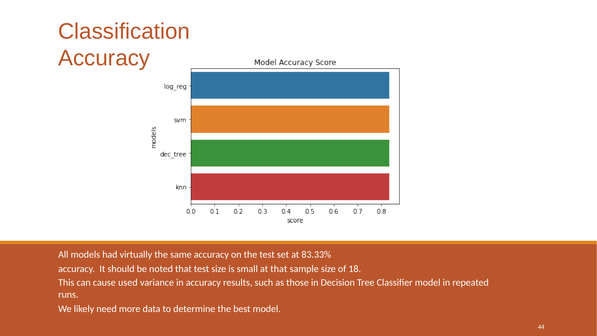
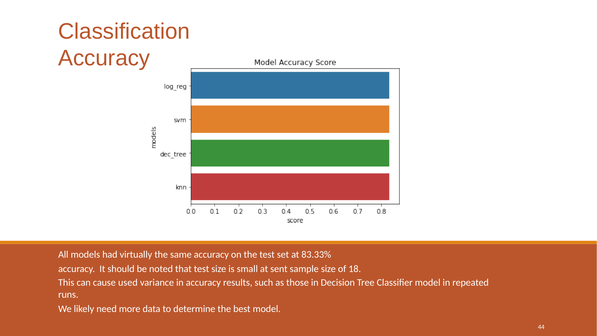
at that: that -> sent
